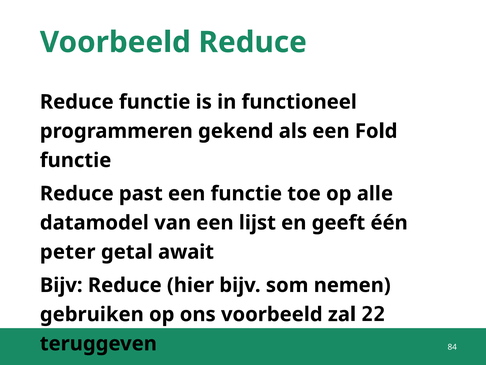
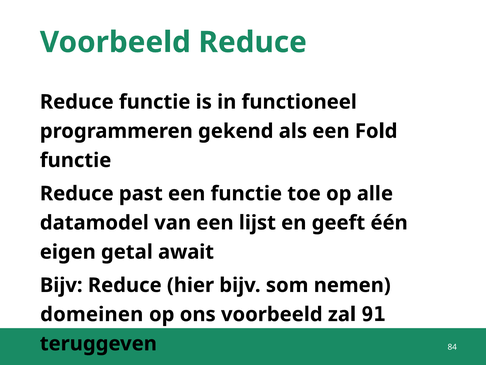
peter: peter -> eigen
gebruiken: gebruiken -> domeinen
22: 22 -> 91
